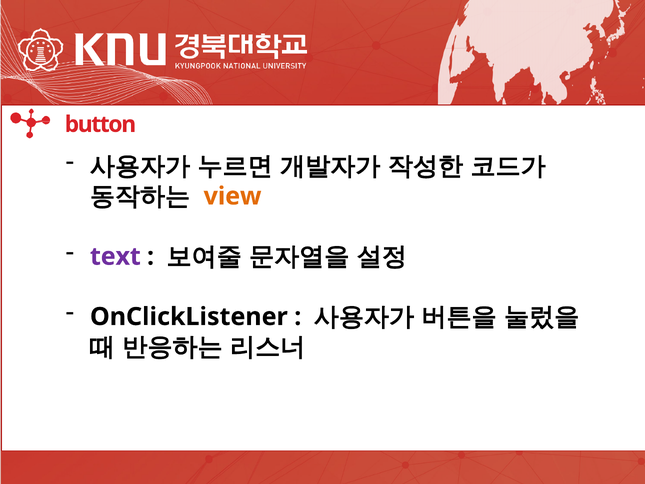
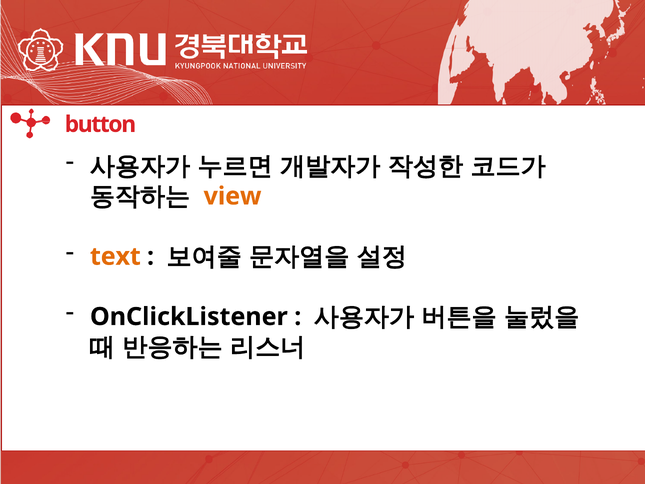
text colour: purple -> orange
